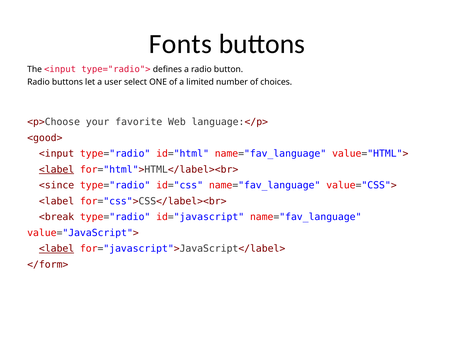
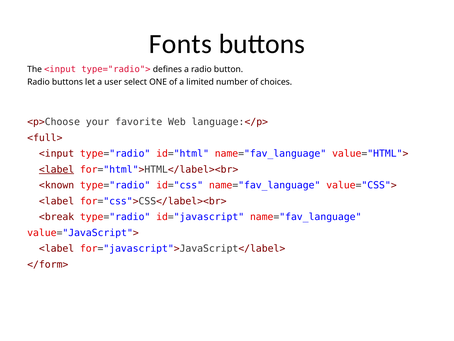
<good>: <good> -> <full>
<since: <since -> <known
<label at (57, 248) underline: present -> none
